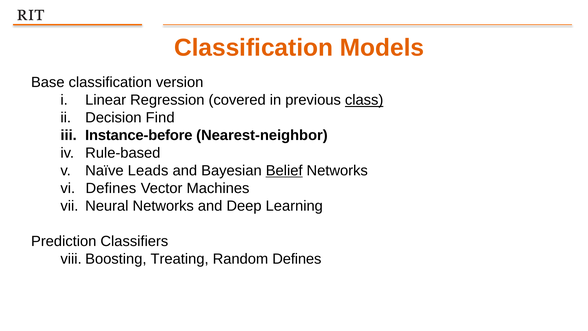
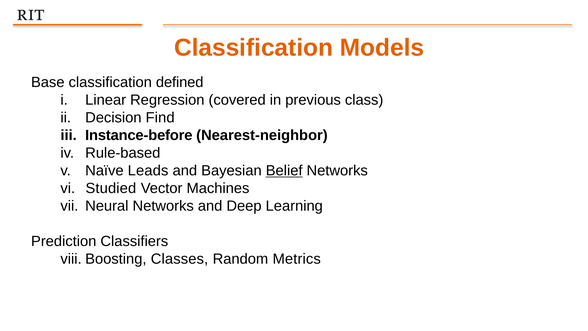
version: version -> defined
class underline: present -> none
Defines at (111, 188): Defines -> Studied
Treating: Treating -> Classes
Random Defines: Defines -> Metrics
